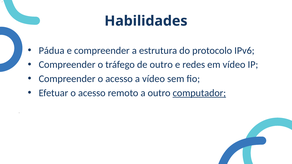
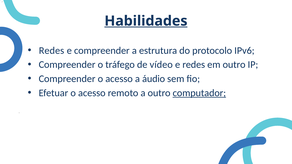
Habilidades underline: none -> present
Pádua at (52, 51): Pádua -> Redes
de outro: outro -> vídeo
em vídeo: vídeo -> outro
a vídeo: vídeo -> áudio
